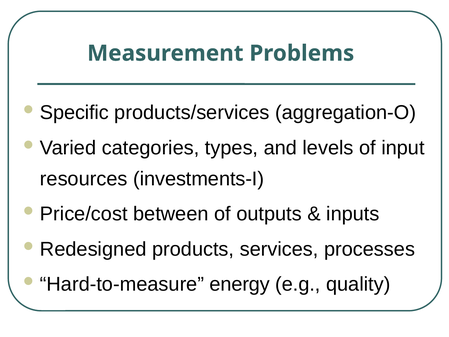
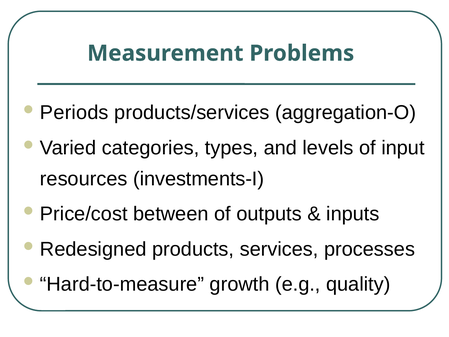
Specific: Specific -> Periods
energy: energy -> growth
